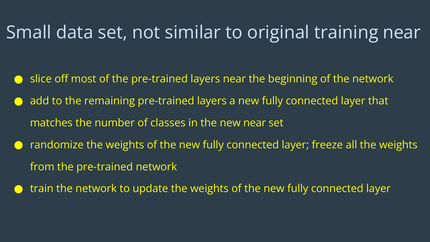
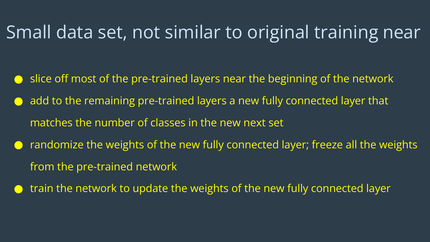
new near: near -> next
